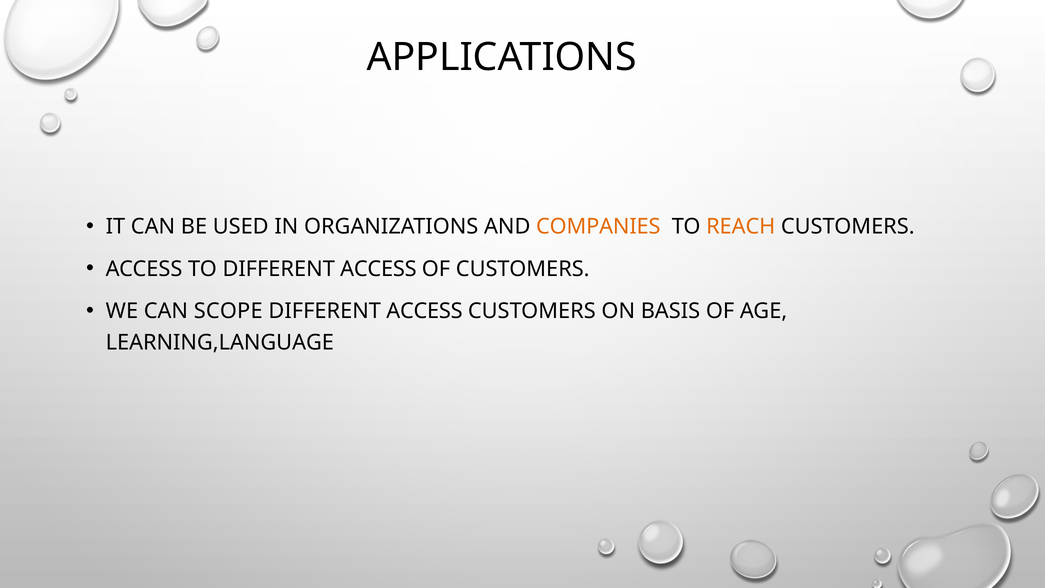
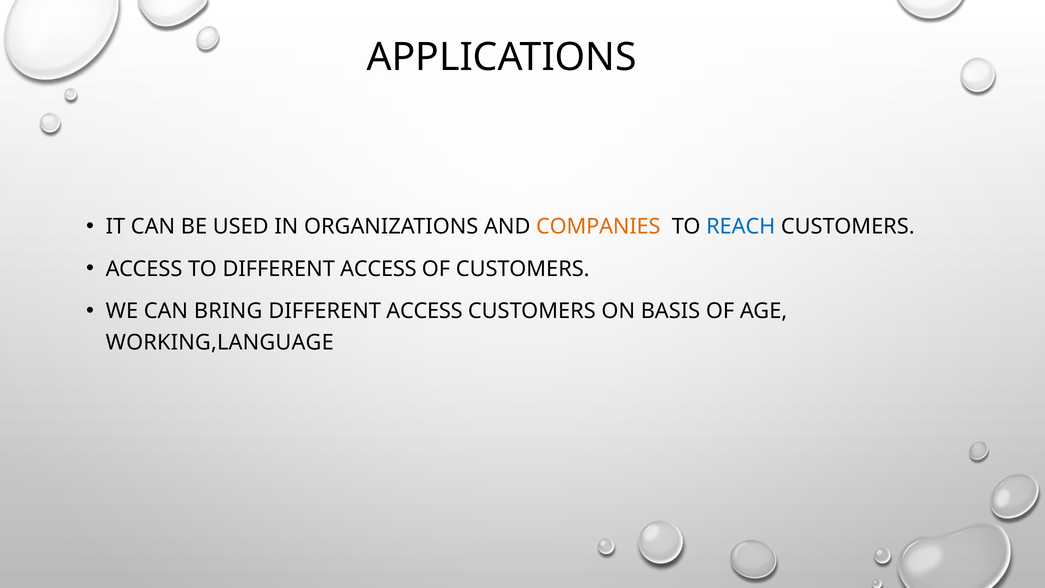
REACH colour: orange -> blue
SCOPE: SCOPE -> BRING
LEARNING,LANGUAGE: LEARNING,LANGUAGE -> WORKING,LANGUAGE
